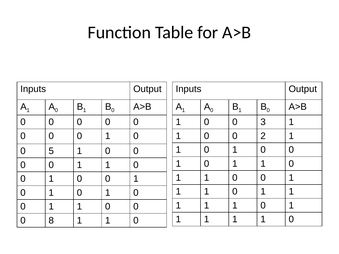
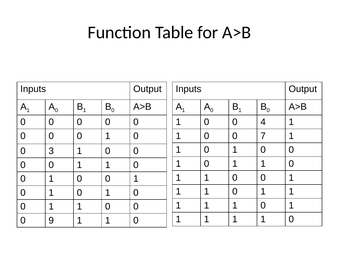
3: 3 -> 4
2: 2 -> 7
5: 5 -> 3
8: 8 -> 9
